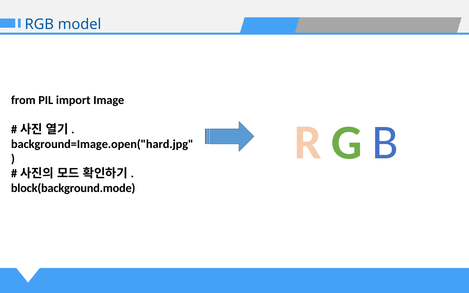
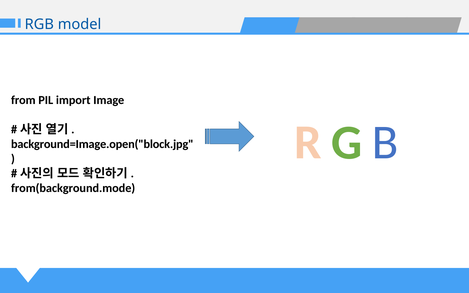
background=Image.open("hard.jpg: background=Image.open("hard.jpg -> background=Image.open("block.jpg
block(background.mode: block(background.mode -> from(background.mode
